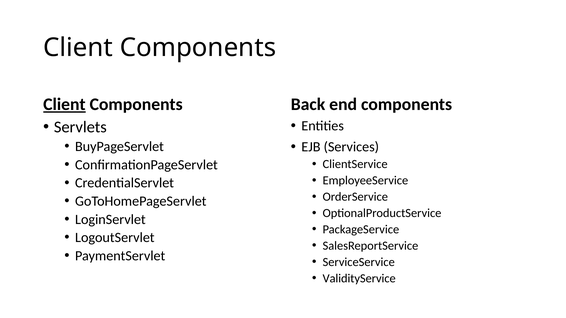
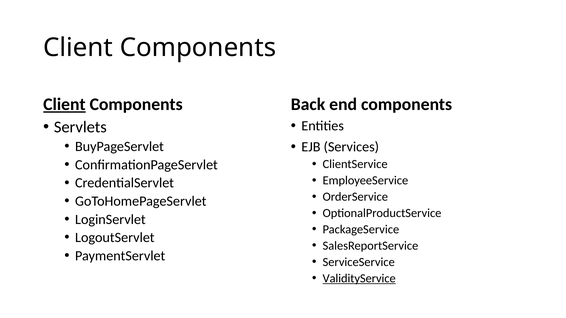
ValidityService underline: none -> present
